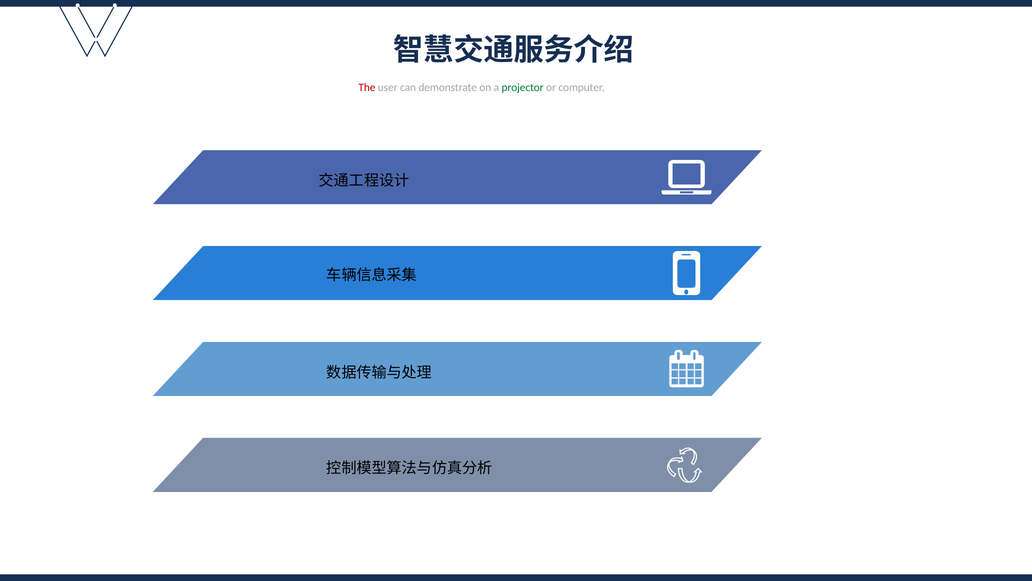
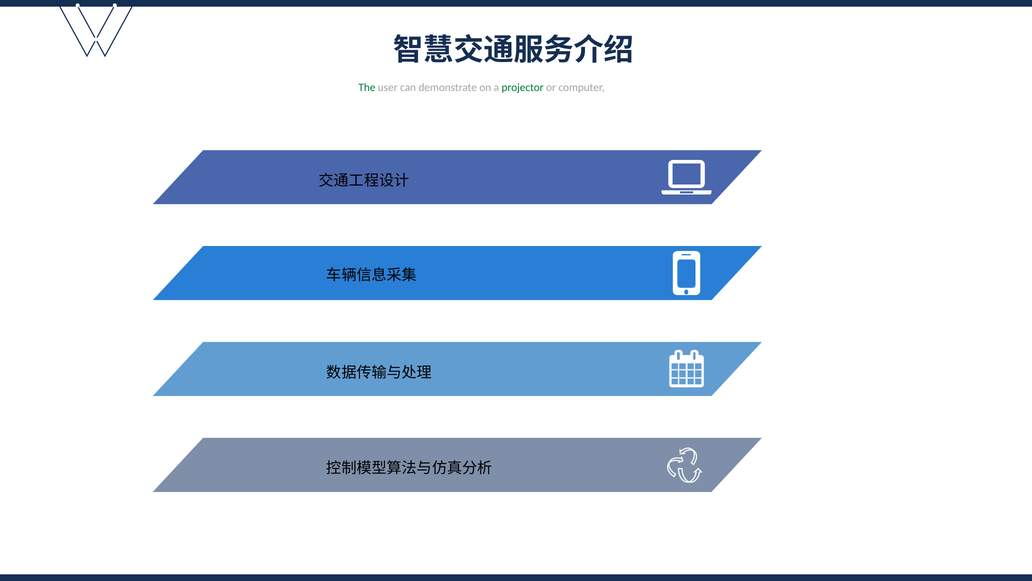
The colour: red -> green
